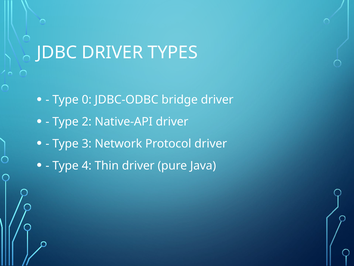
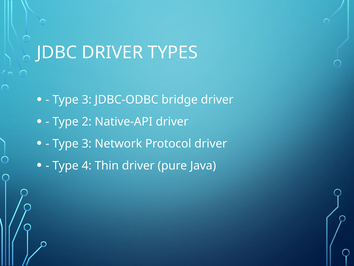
0 at (87, 100): 0 -> 3
